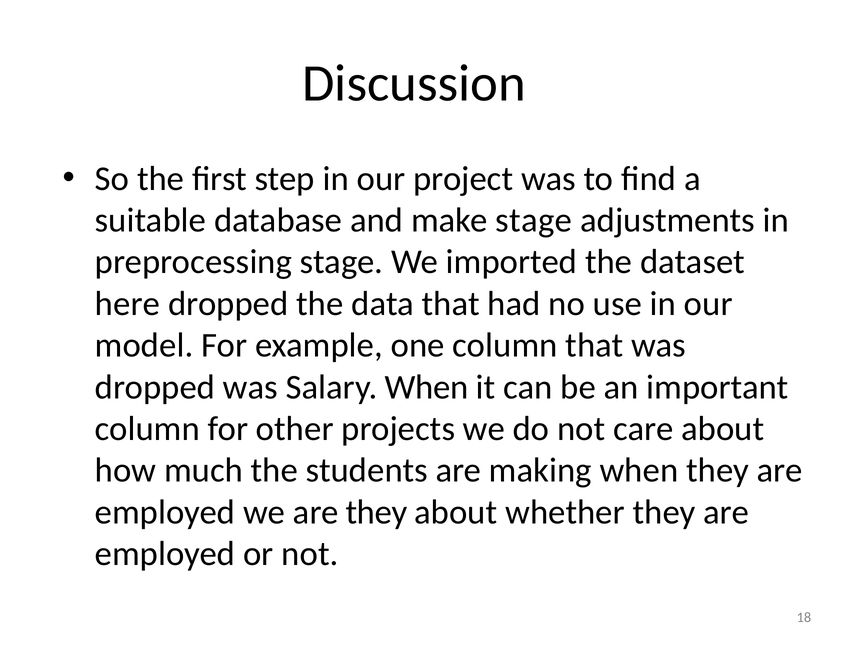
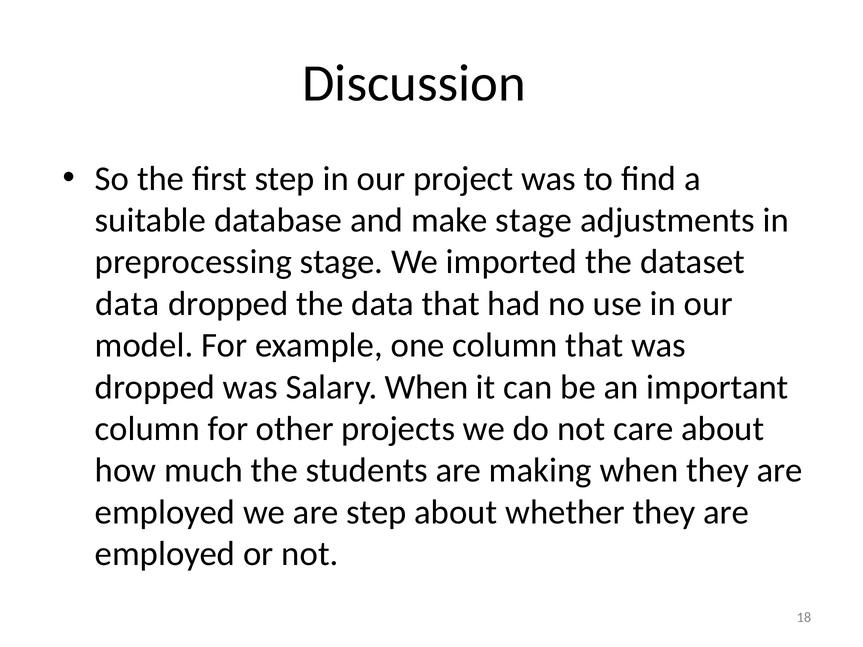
here at (128, 304): here -> data
are they: they -> step
